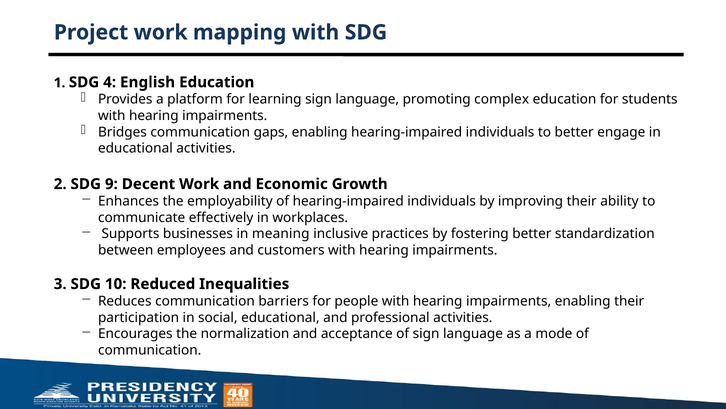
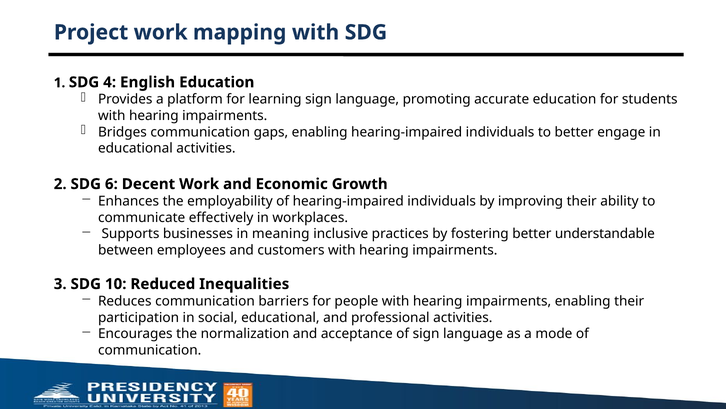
complex: complex -> accurate
9: 9 -> 6
standardization: standardization -> understandable
